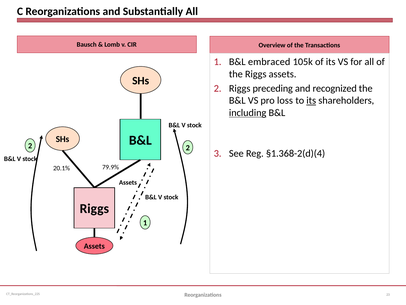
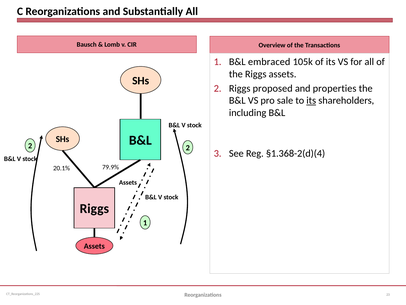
preceding: preceding -> proposed
recognized: recognized -> properties
loss: loss -> sale
including underline: present -> none
